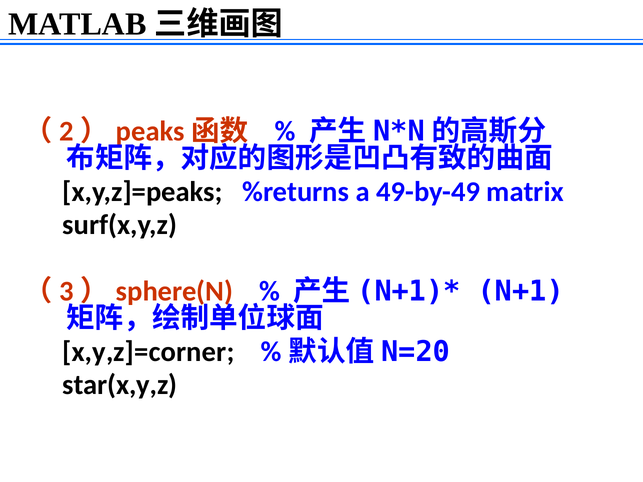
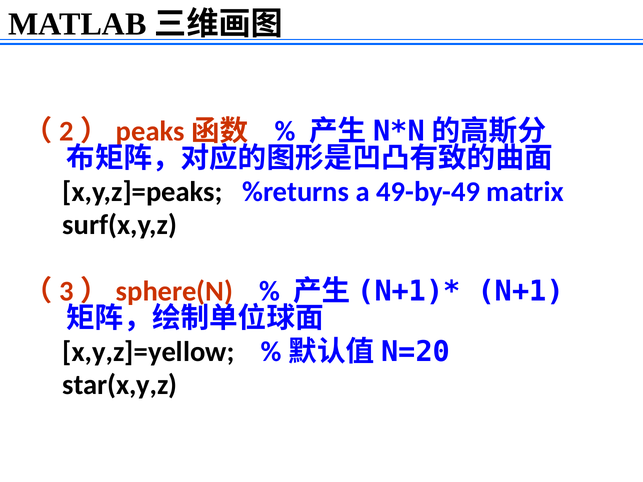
x,y,z]=corner: x,y,z]=corner -> x,y,z]=yellow
